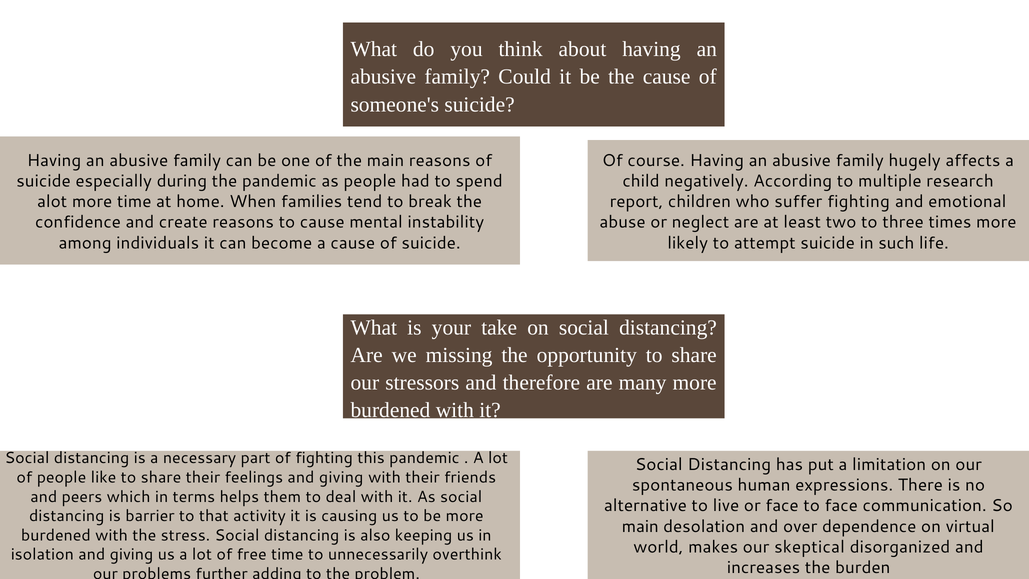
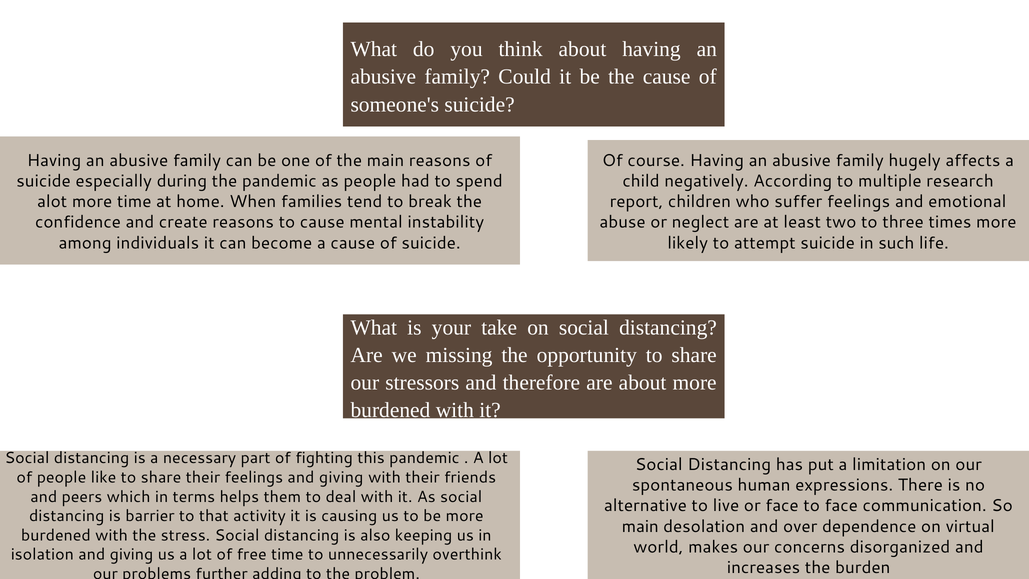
suffer fighting: fighting -> feelings
are many: many -> about
skeptical: skeptical -> concerns
